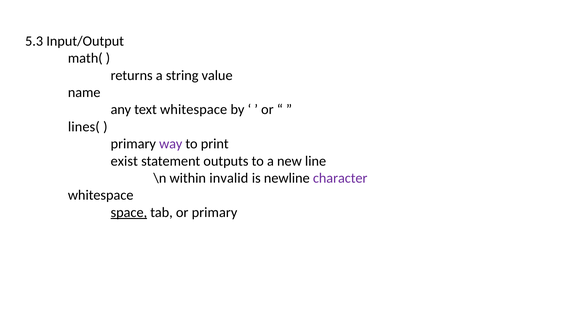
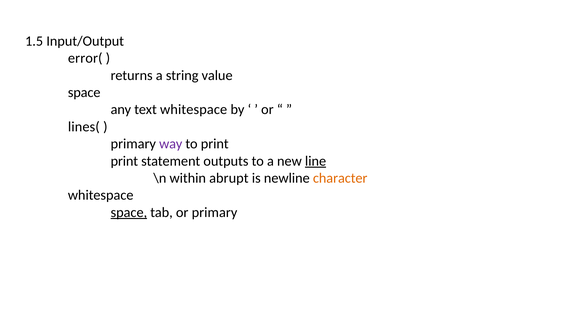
5.3: 5.3 -> 1.5
math(: math( -> error(
name at (84, 92): name -> space
exist at (124, 161): exist -> print
line underline: none -> present
invalid: invalid -> abrupt
character colour: purple -> orange
